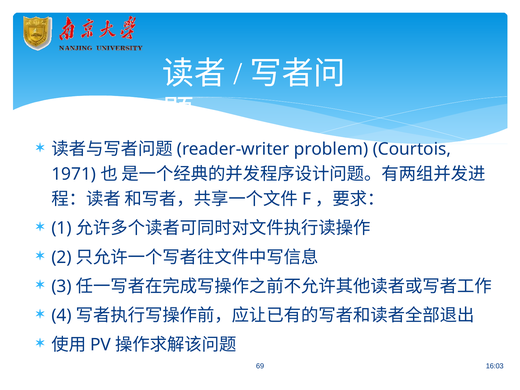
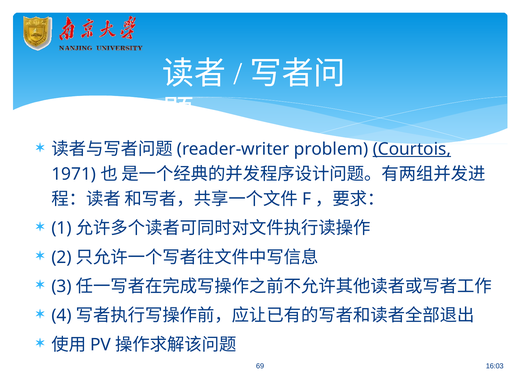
Courtois underline: none -> present
